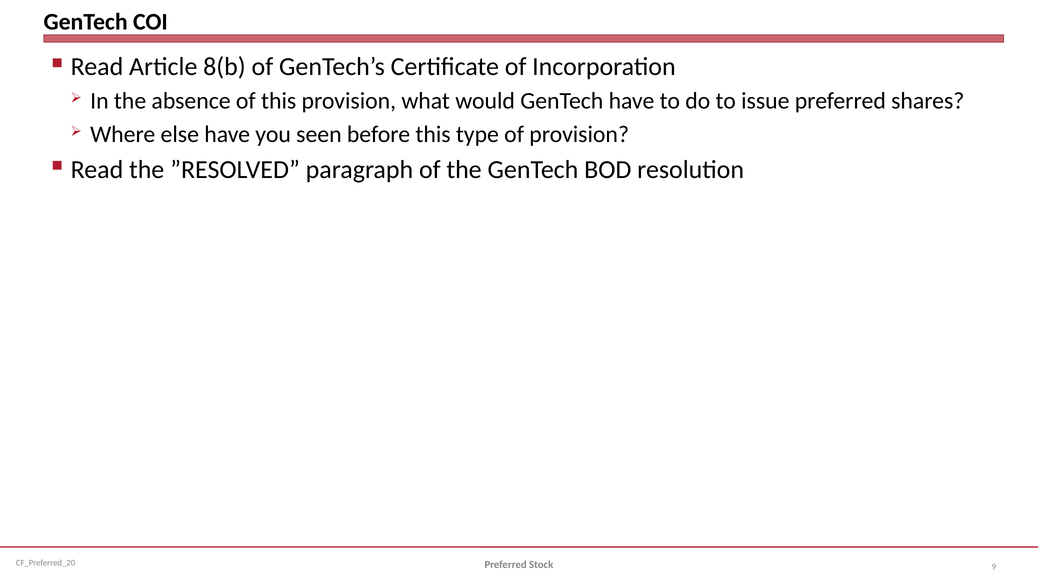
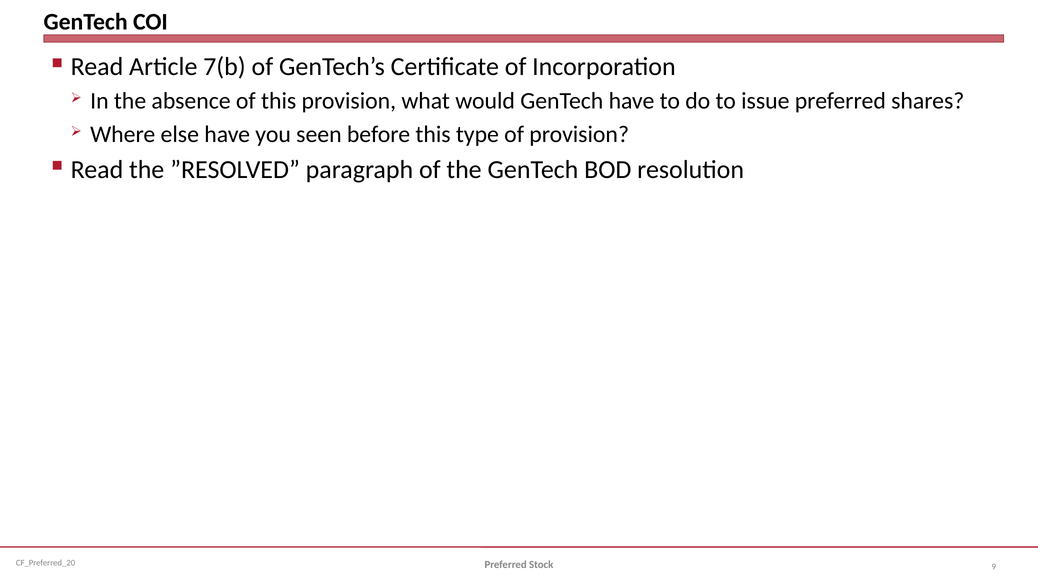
8(b: 8(b -> 7(b
